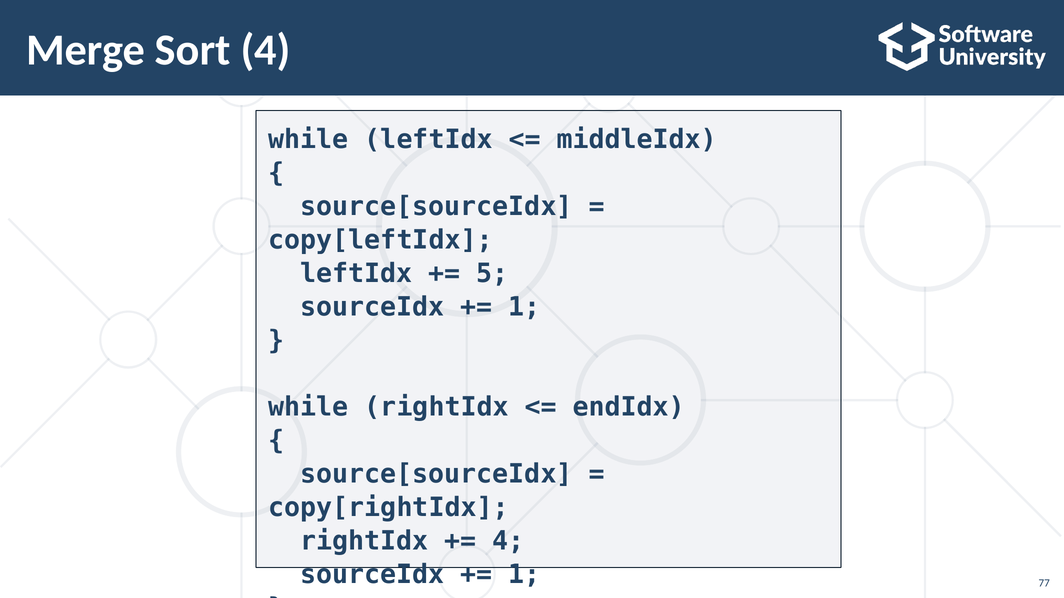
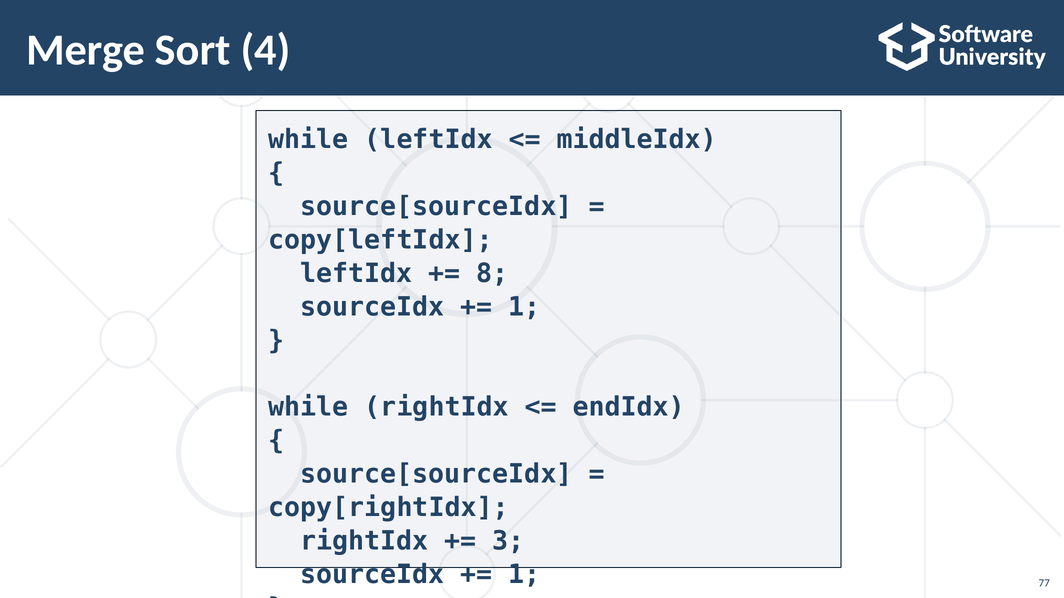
5: 5 -> 8
4 at (508, 541): 4 -> 3
